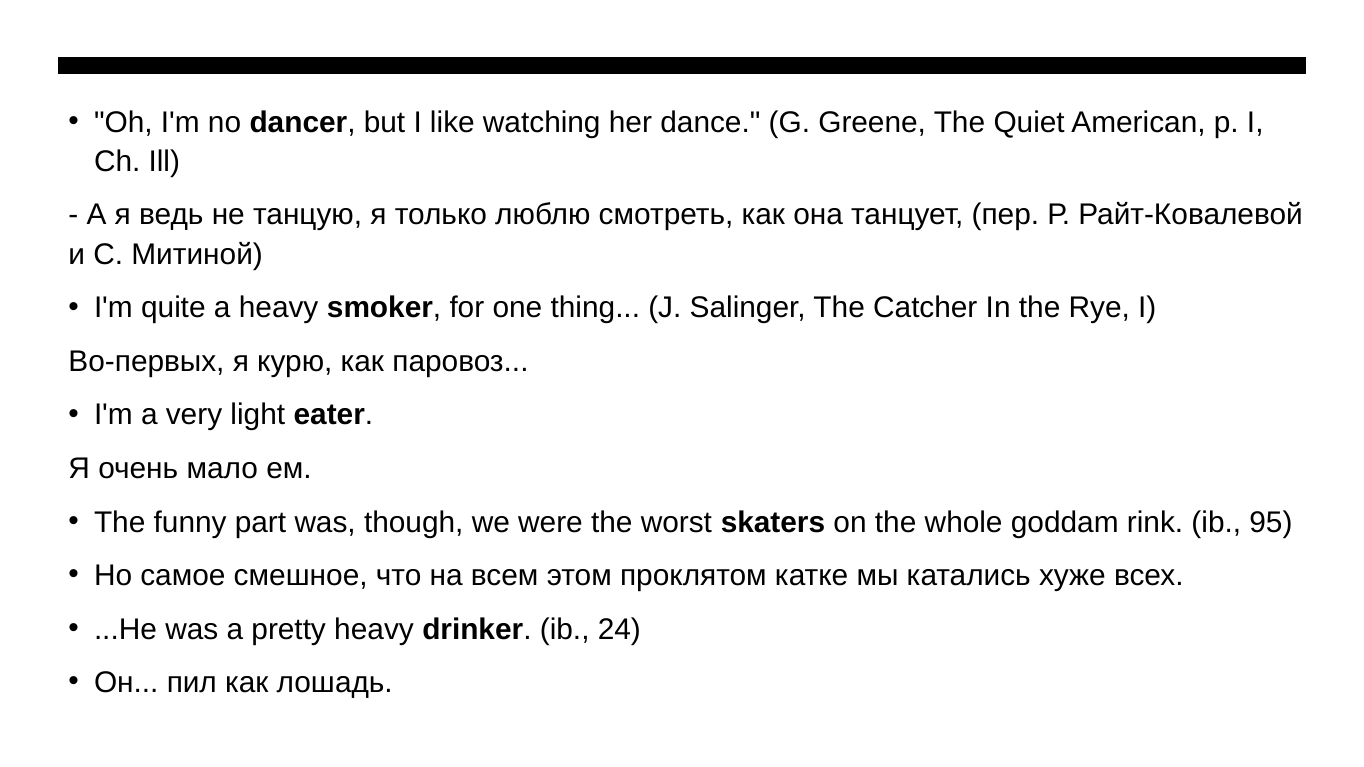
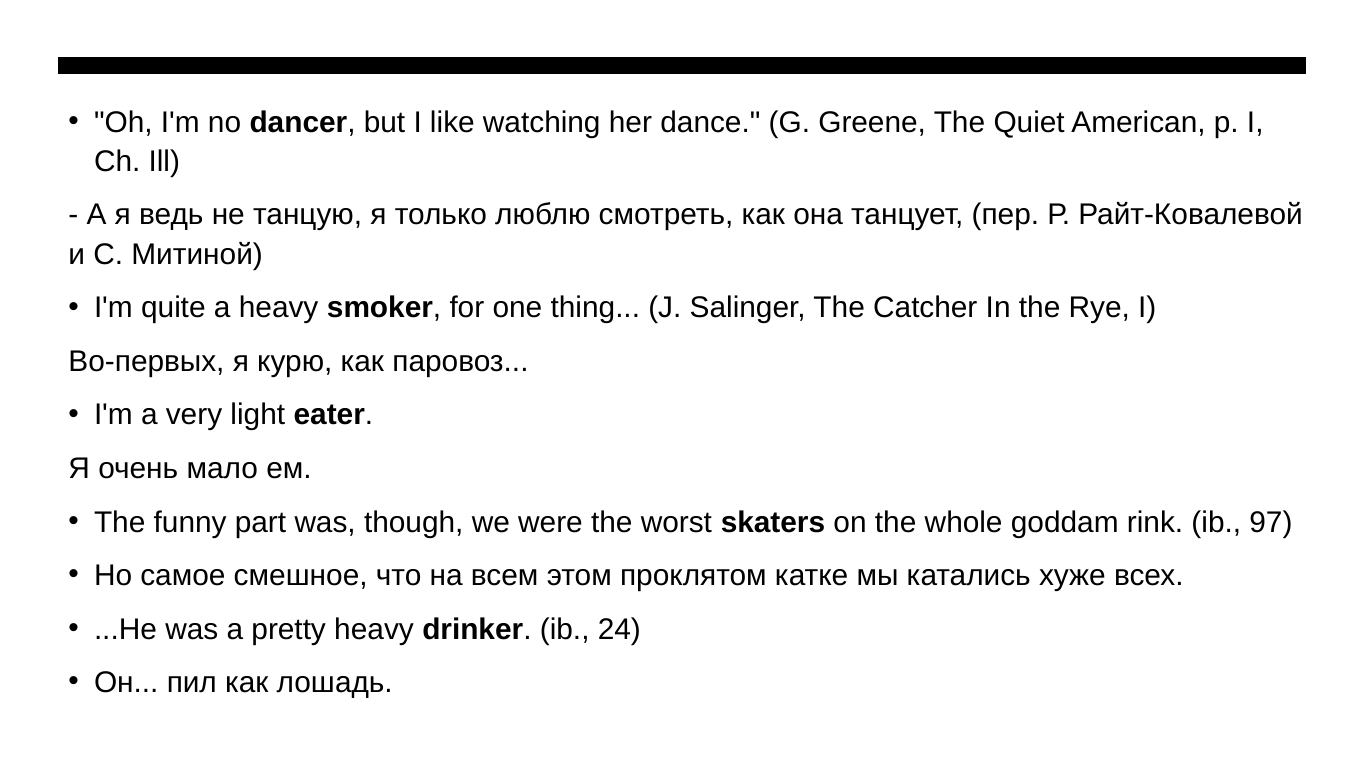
95: 95 -> 97
